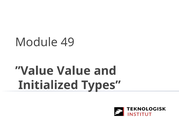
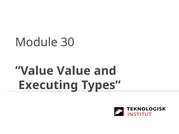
49: 49 -> 30
Initialized: Initialized -> Executing
